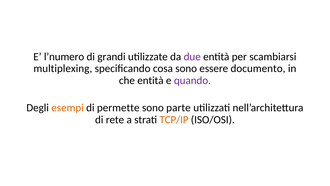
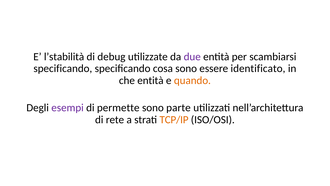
l’numero: l’numero -> l’stabilità
grandi: grandi -> debug
multiplexing at (63, 68): multiplexing -> specificando
documento: documento -> identificato
quando colour: purple -> orange
esempi colour: orange -> purple
